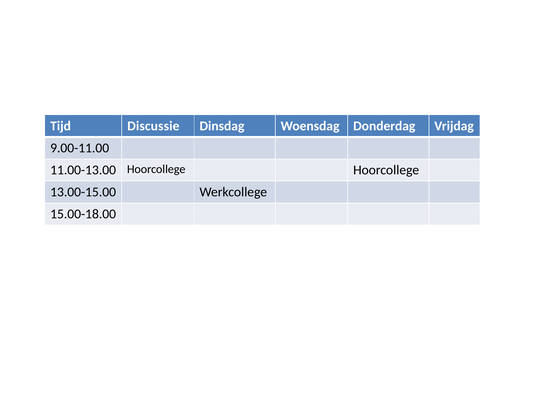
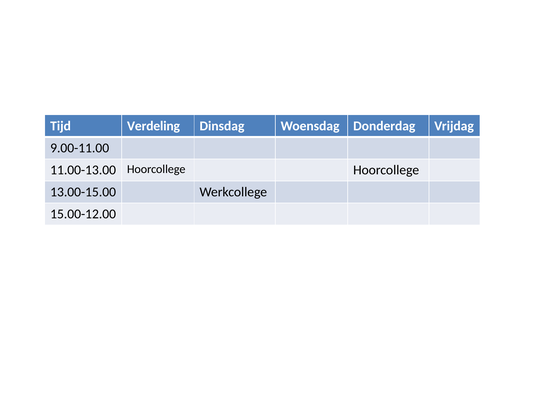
Discussie: Discussie -> Verdeling
15.00-18.00: 15.00-18.00 -> 15.00-12.00
